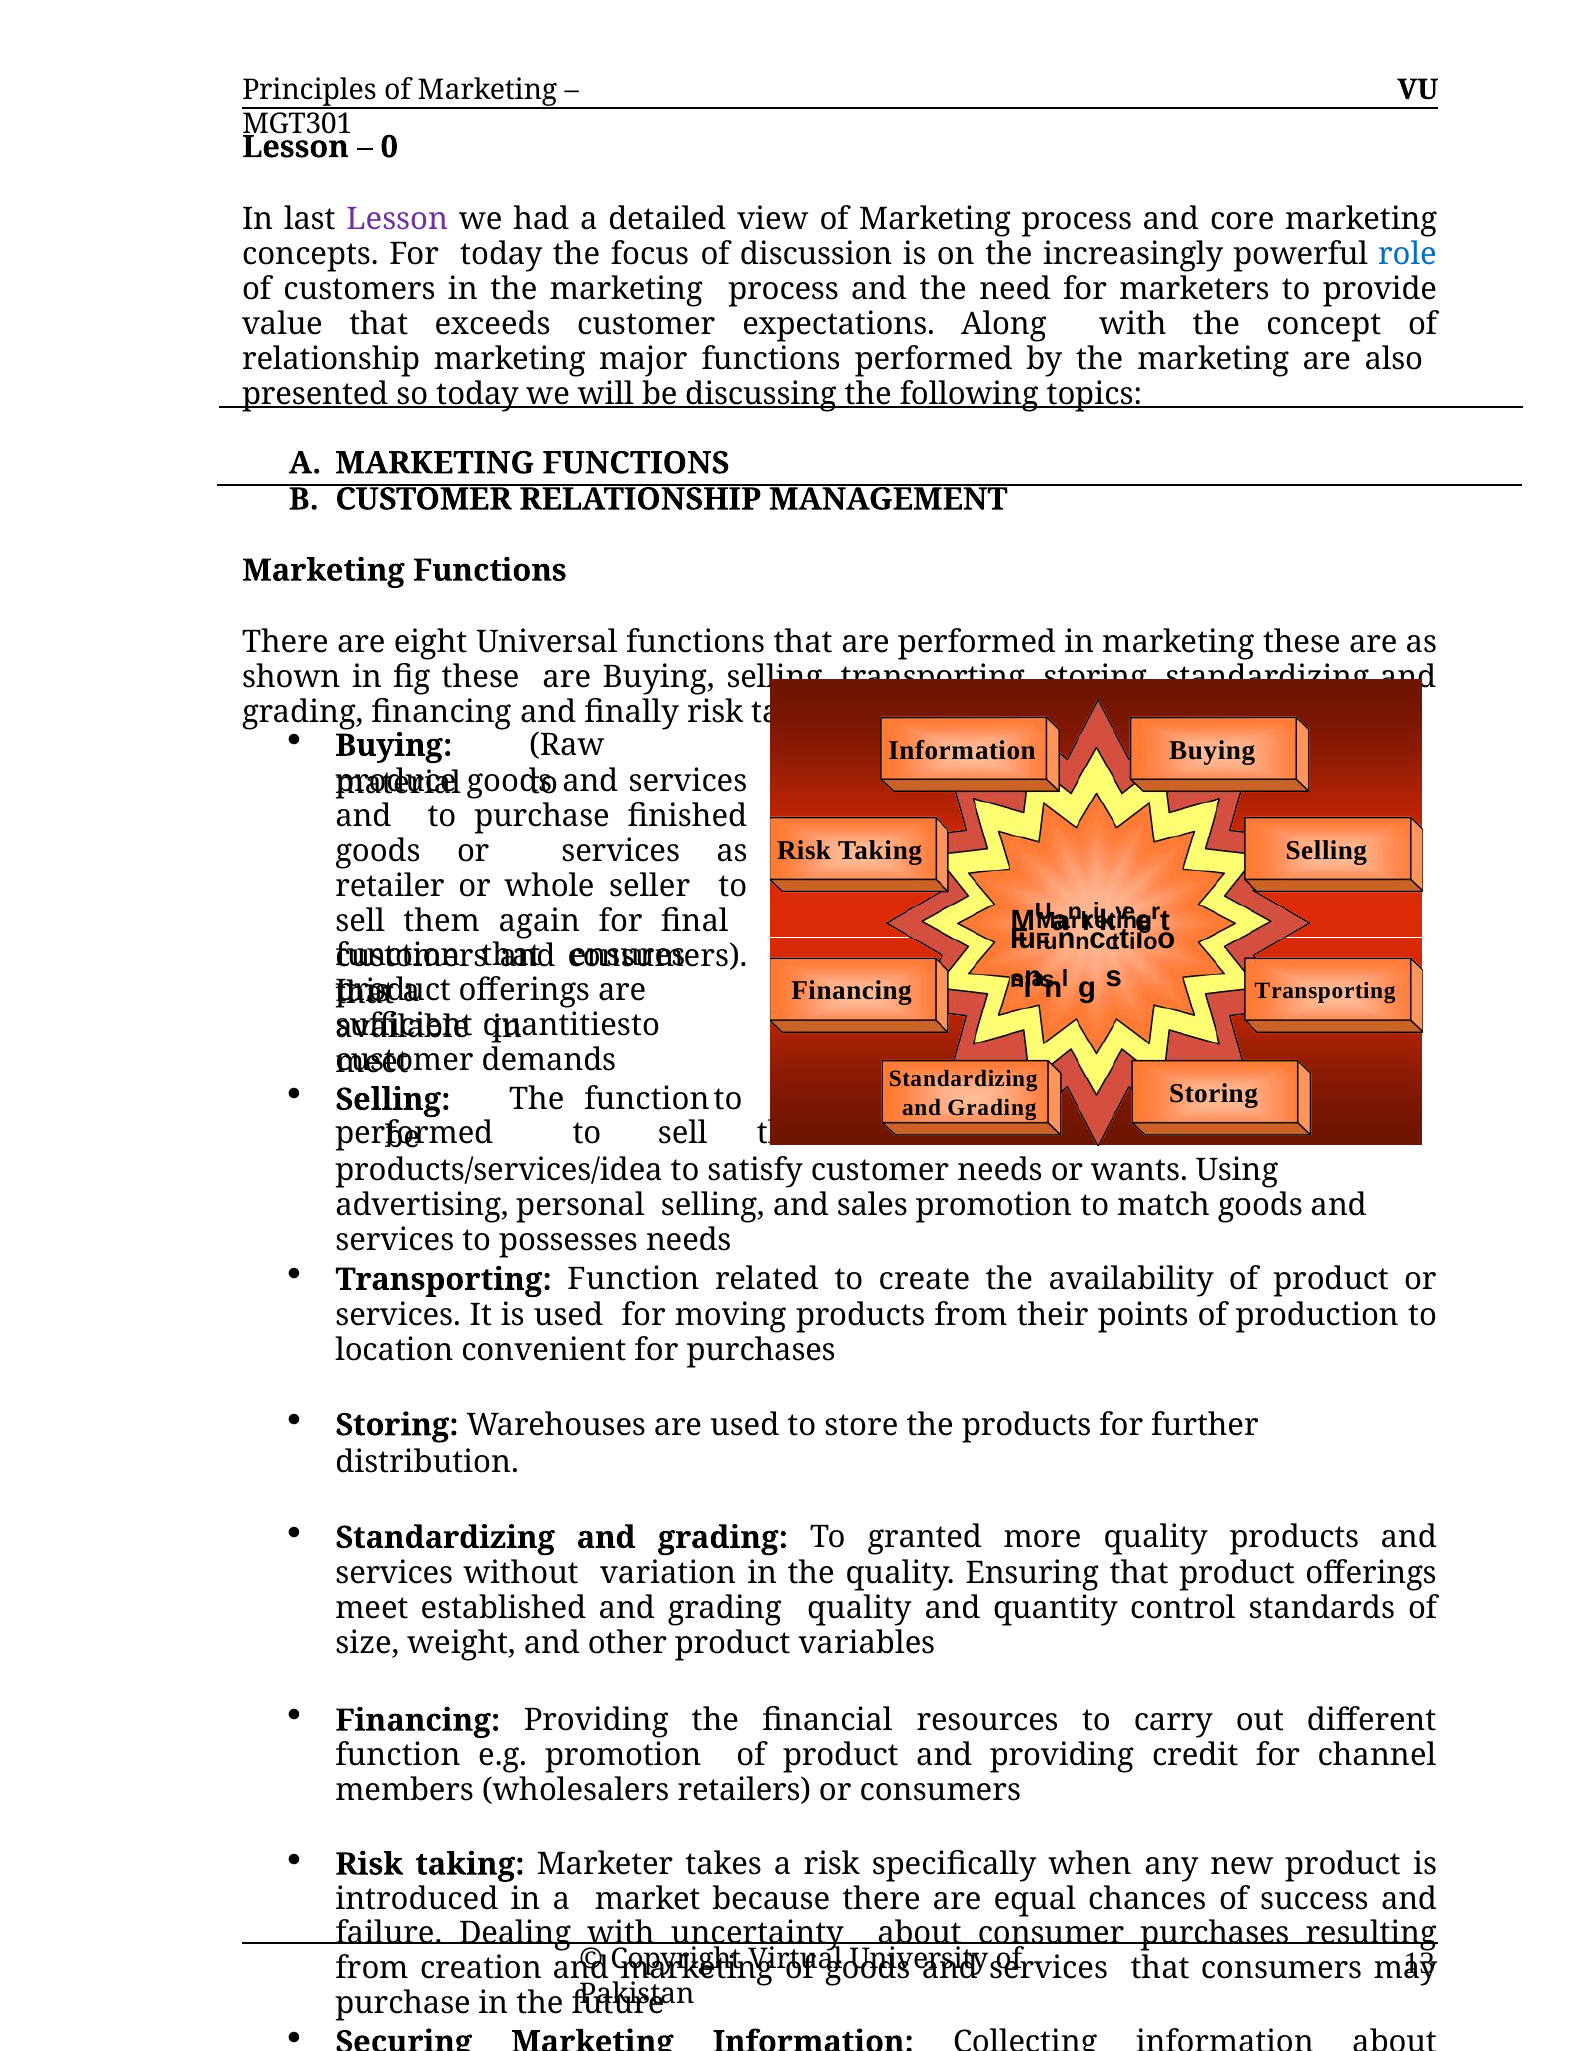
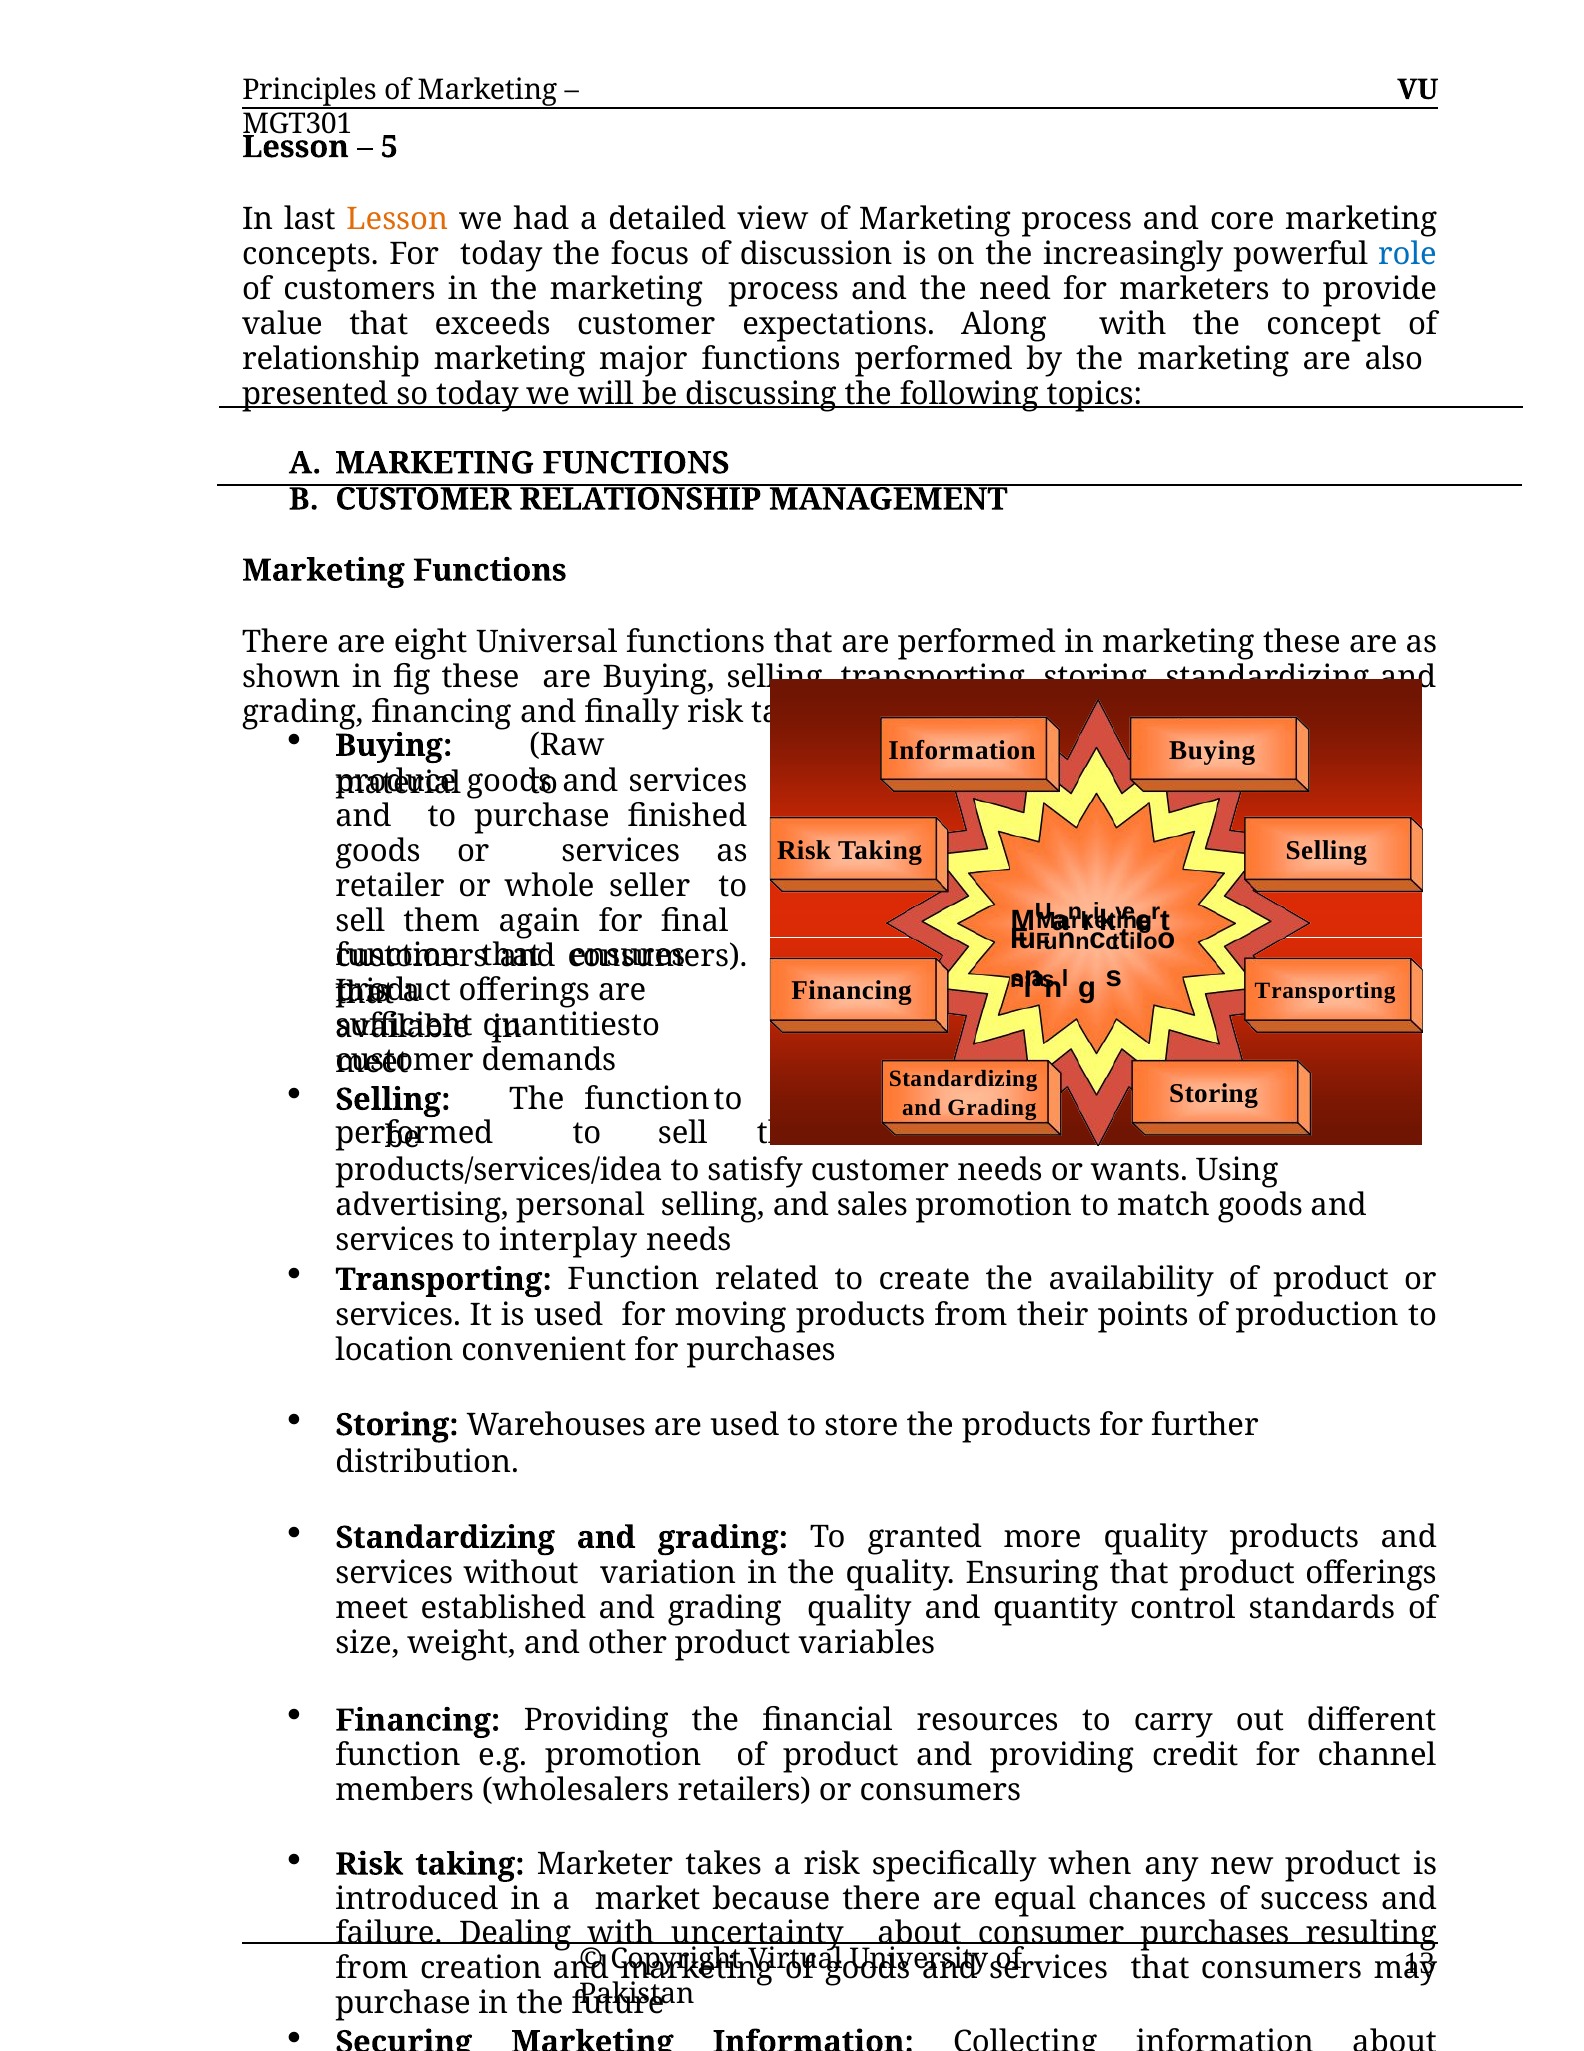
0: 0 -> 5
Lesson at (397, 219) colour: purple -> orange
possesses: possesses -> interplay
